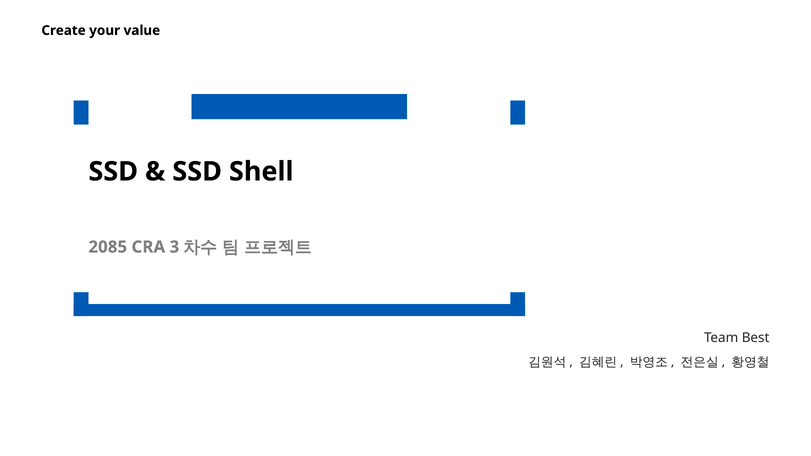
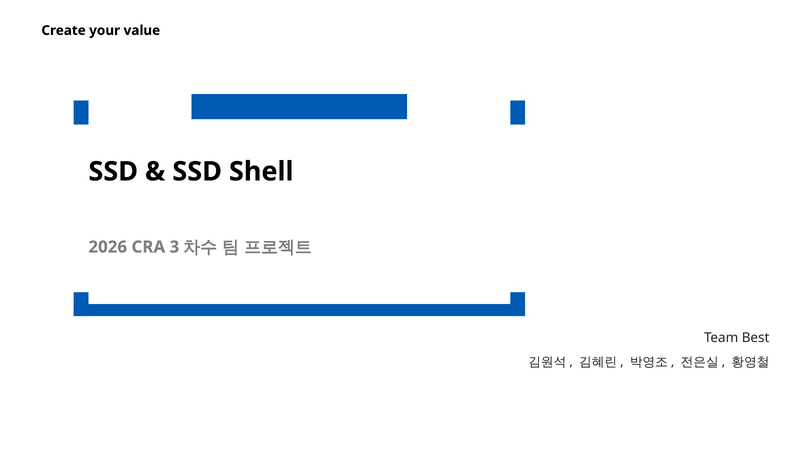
2085: 2085 -> 2026
